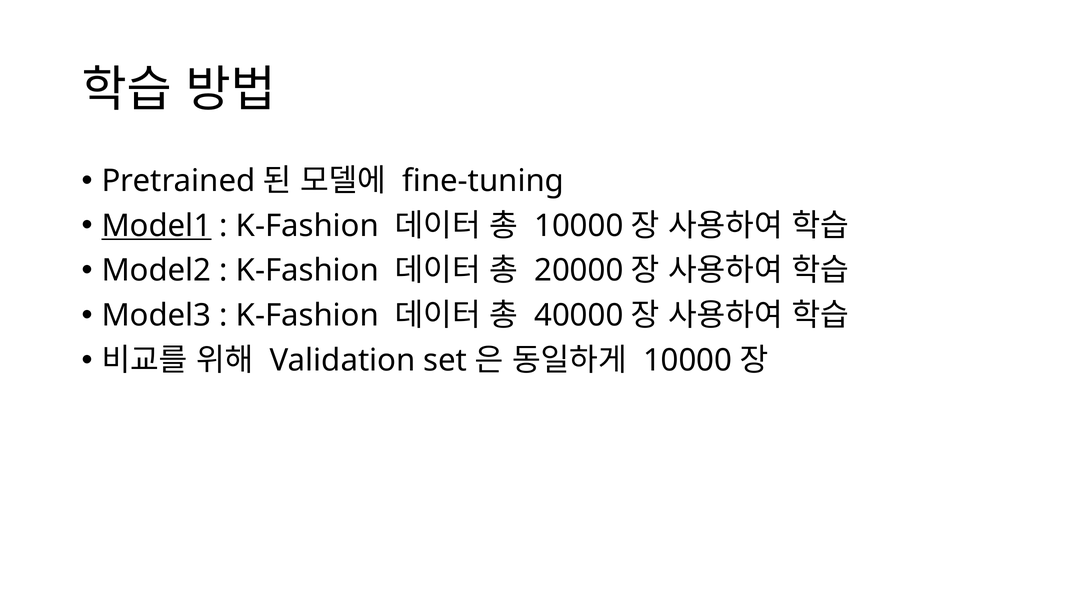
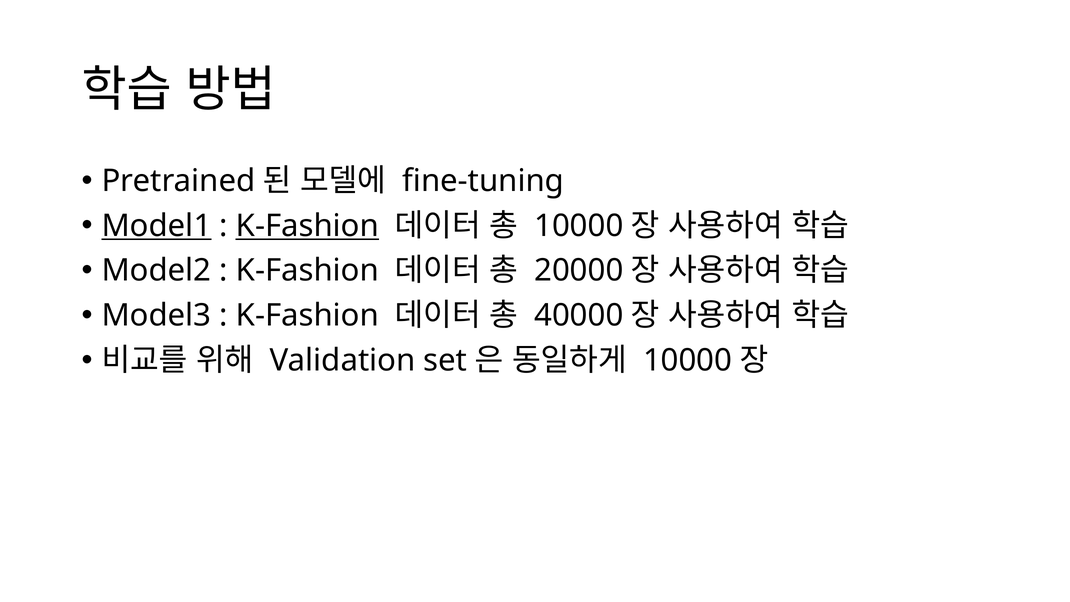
K-Fashion at (307, 226) underline: none -> present
